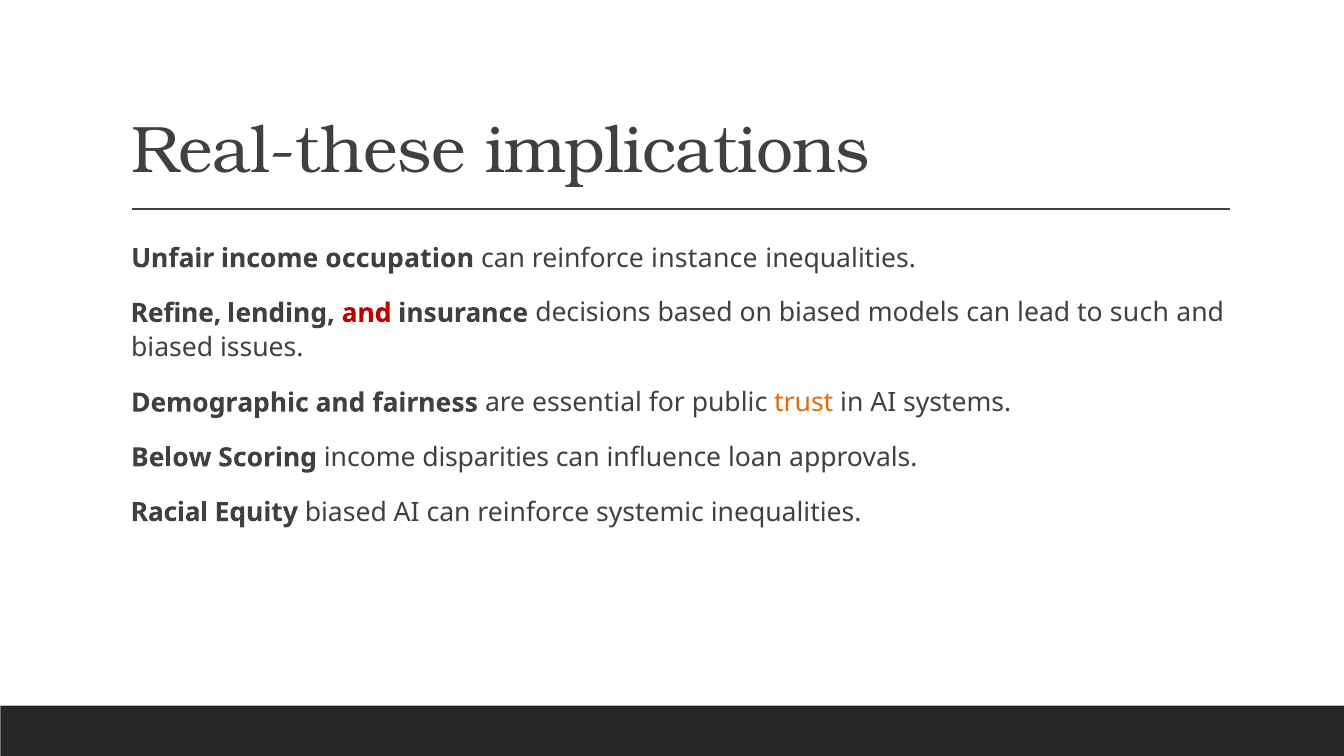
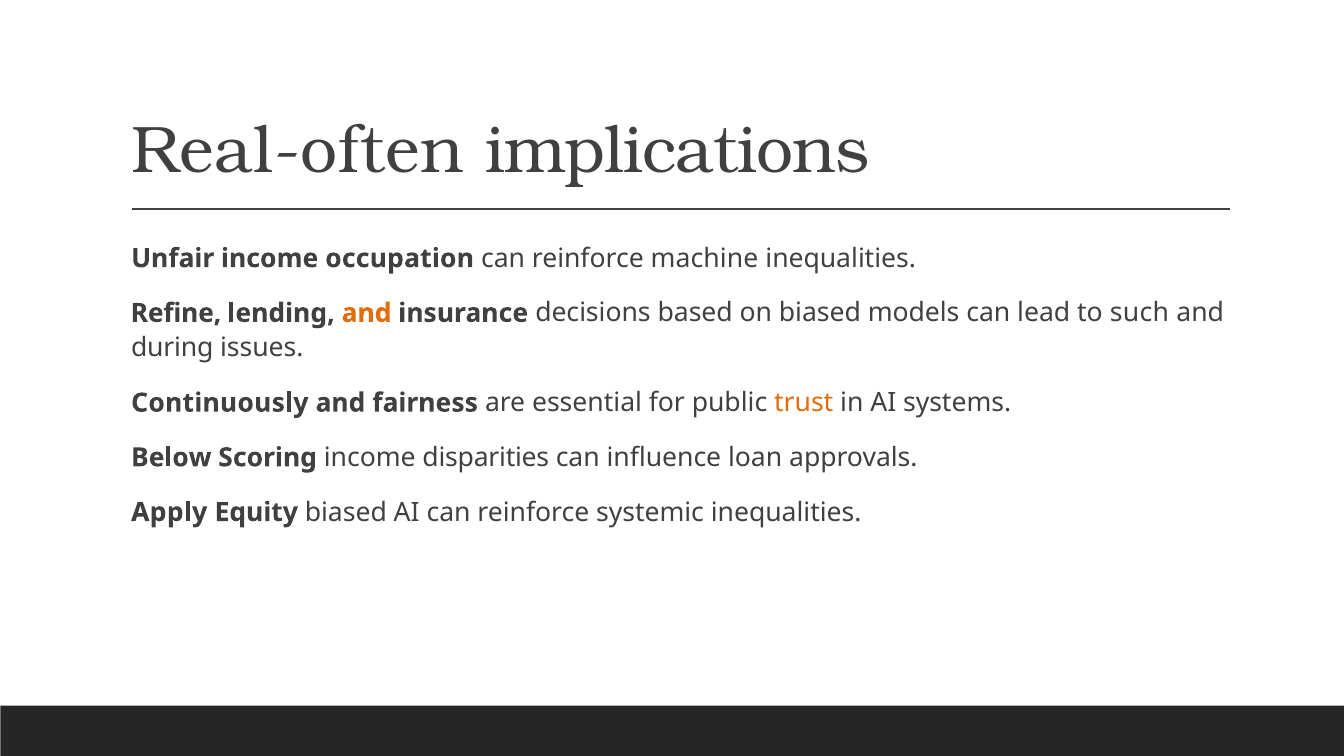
Real-these: Real-these -> Real-often
instance: instance -> machine
and at (367, 313) colour: red -> orange
biased at (172, 348): biased -> during
Demographic: Demographic -> Continuously
Racial: Racial -> Apply
